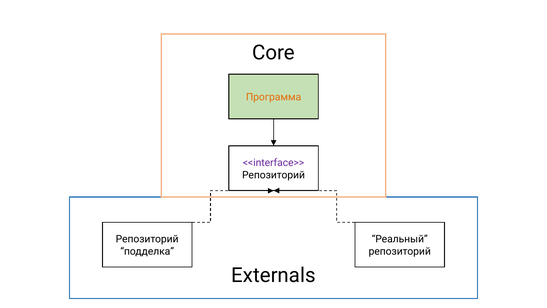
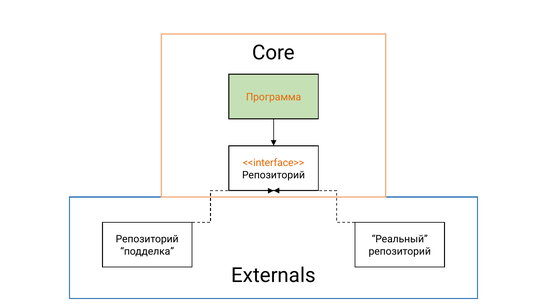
<<interface>> colour: purple -> orange
